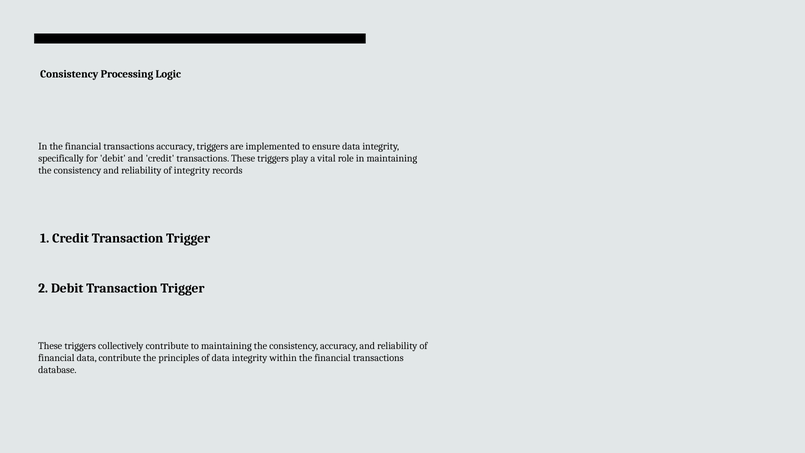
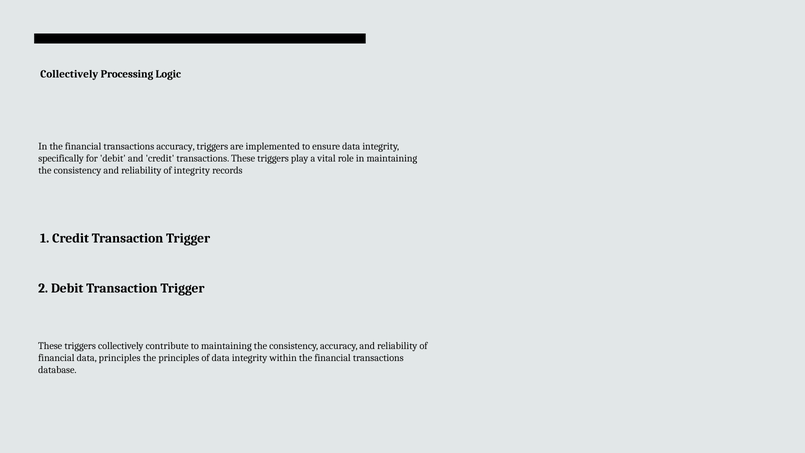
Consistency at (69, 74): Consistency -> Collectively
data contribute: contribute -> principles
